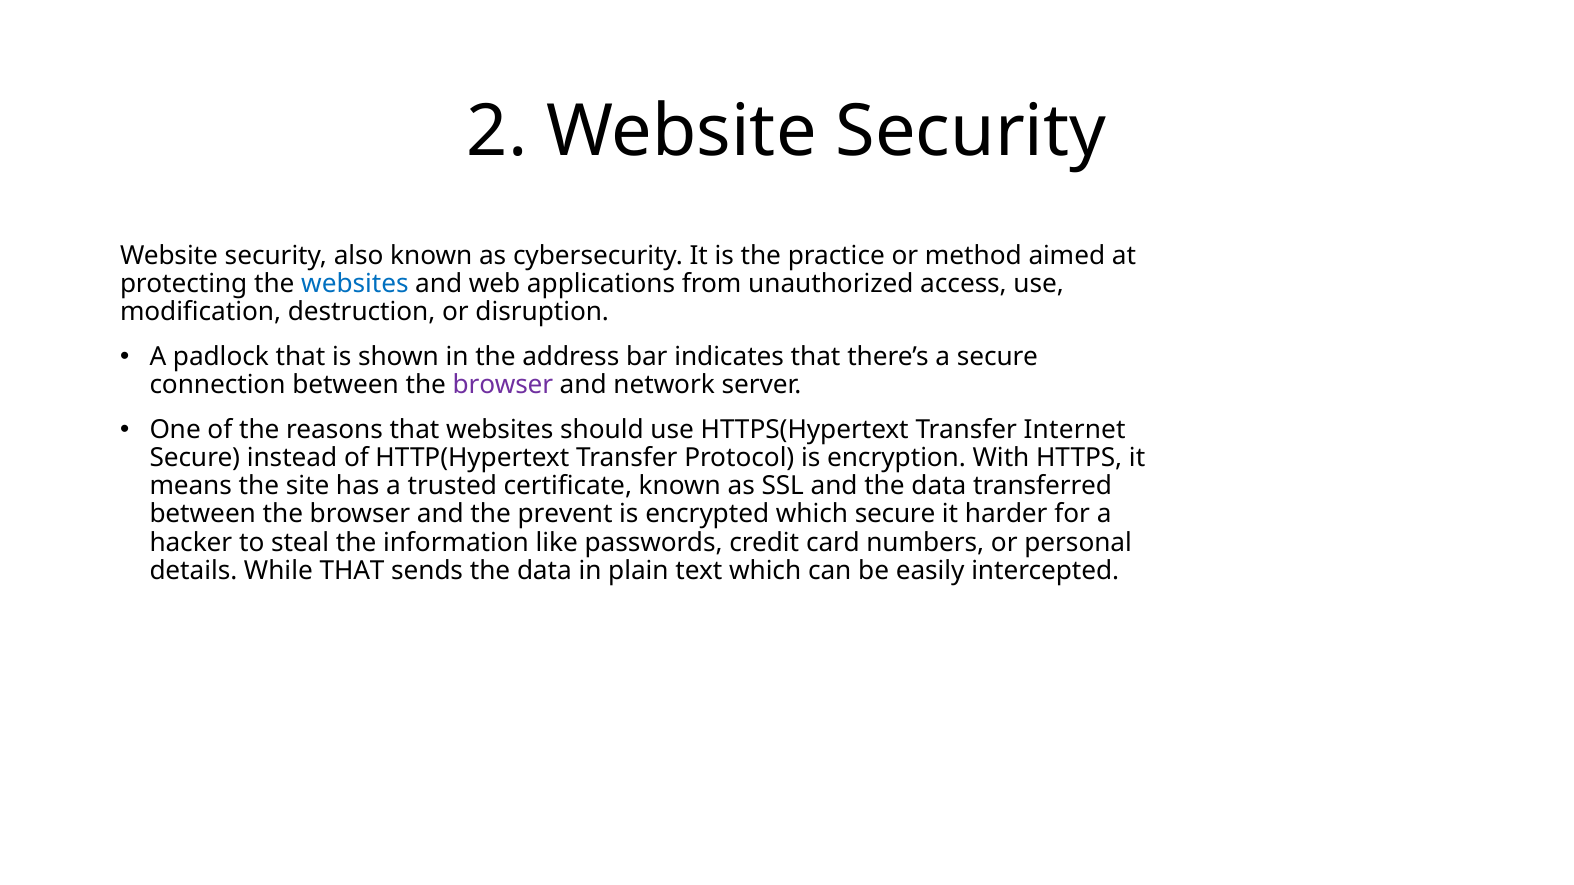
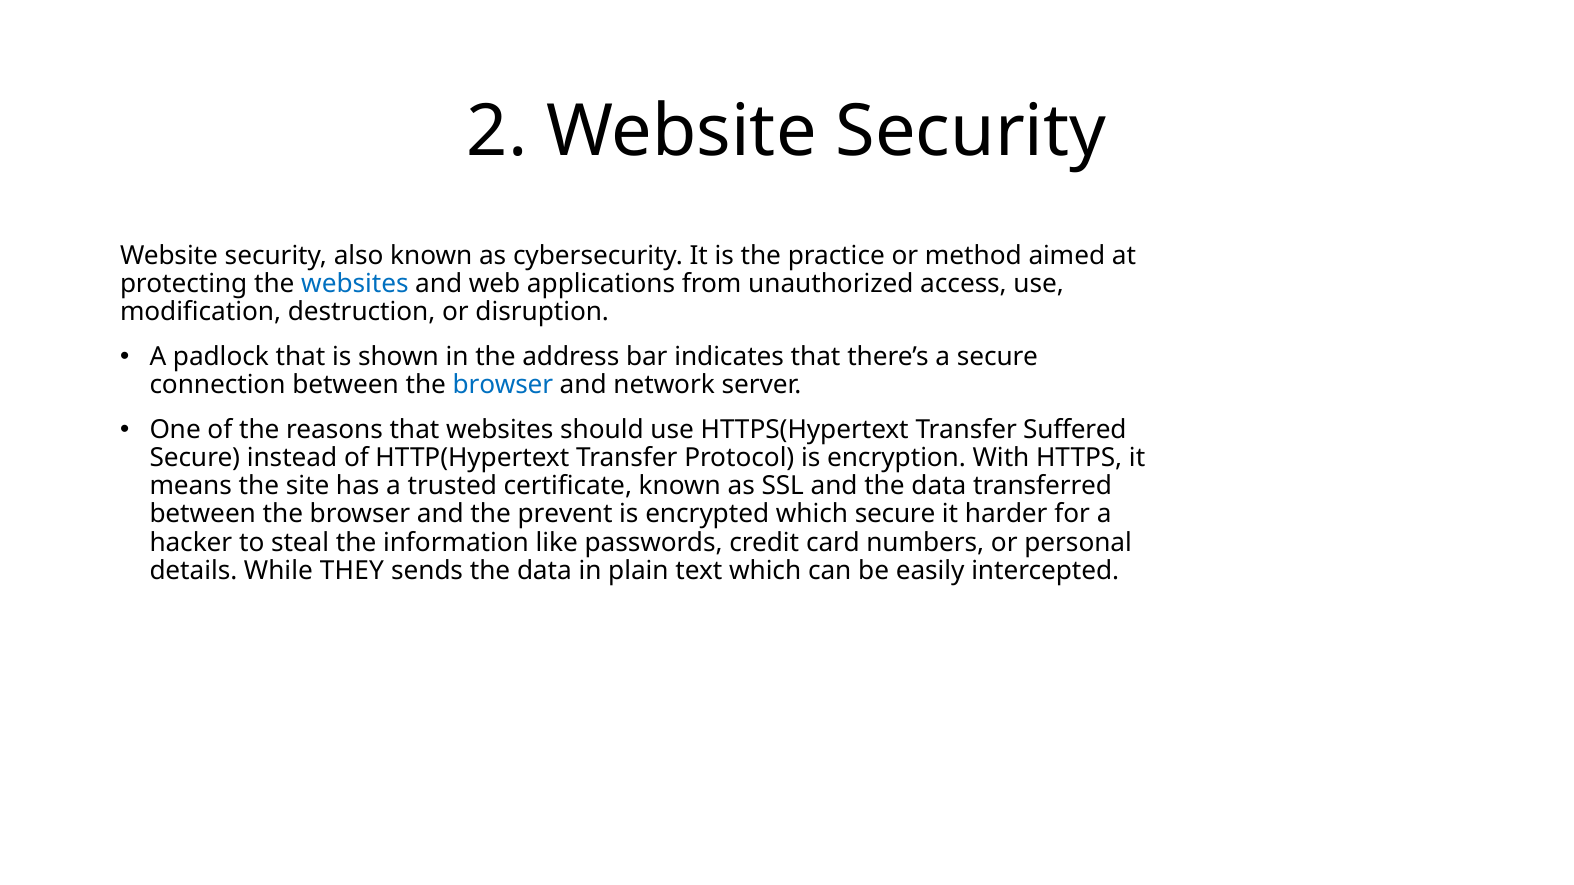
browser at (503, 385) colour: purple -> blue
Internet: Internet -> Suffered
While THAT: THAT -> THEY
